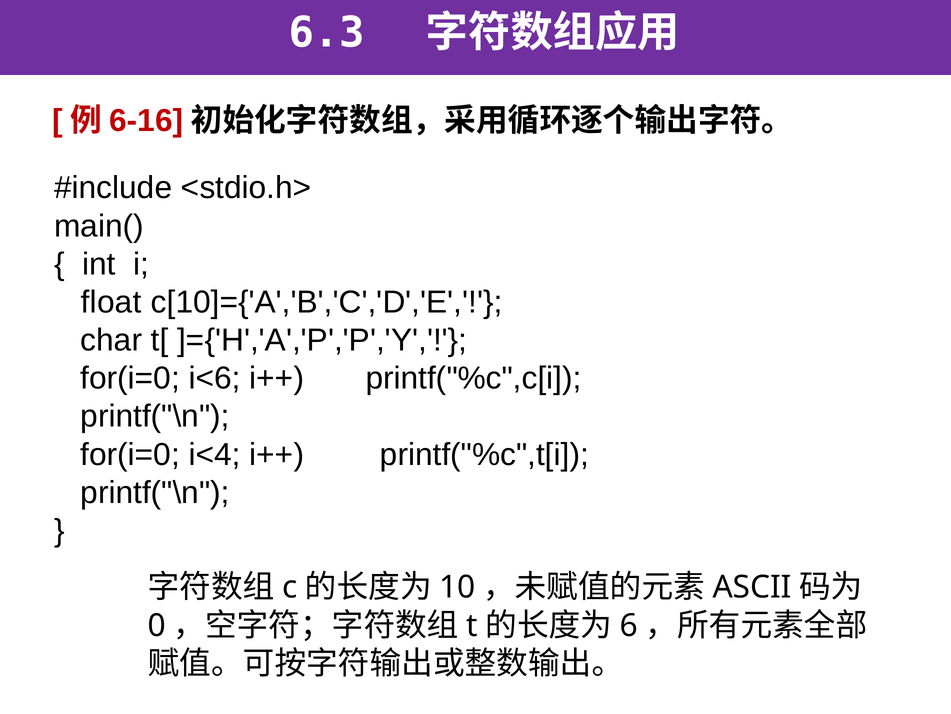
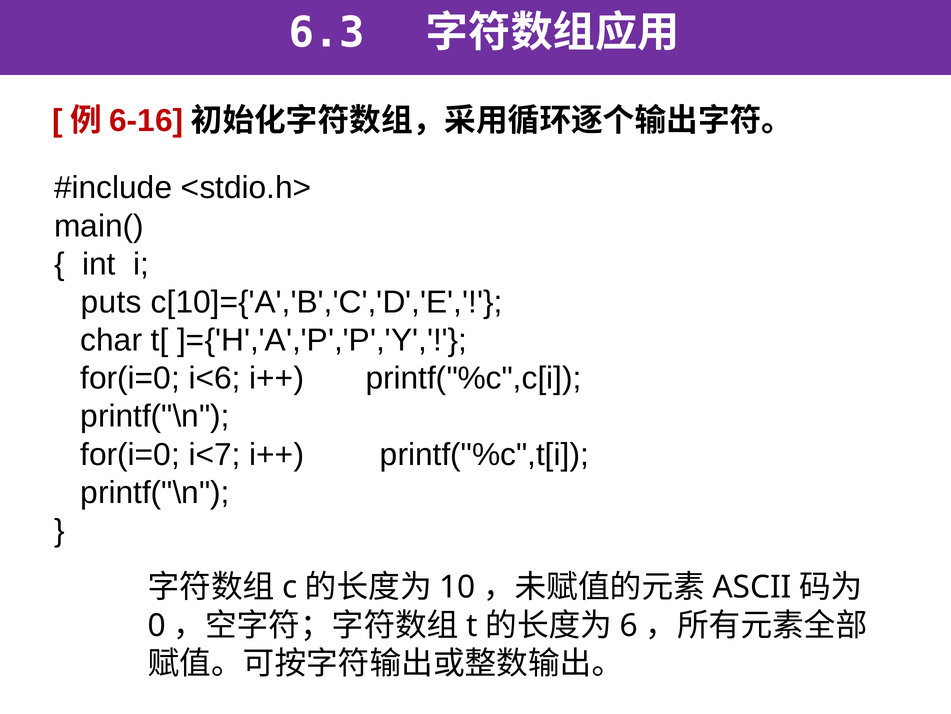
float: float -> puts
i<4: i<4 -> i<7
